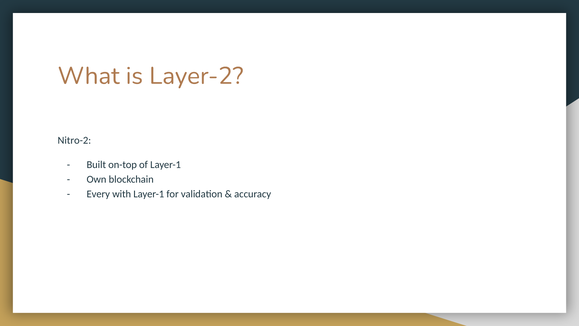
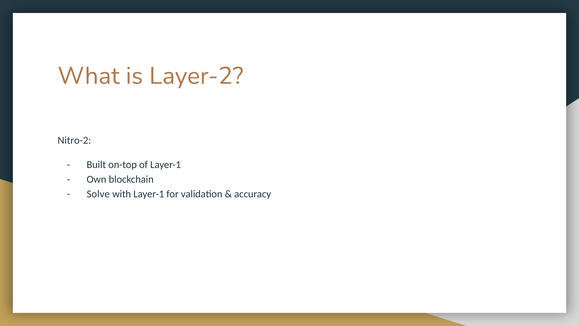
Every: Every -> Solve
